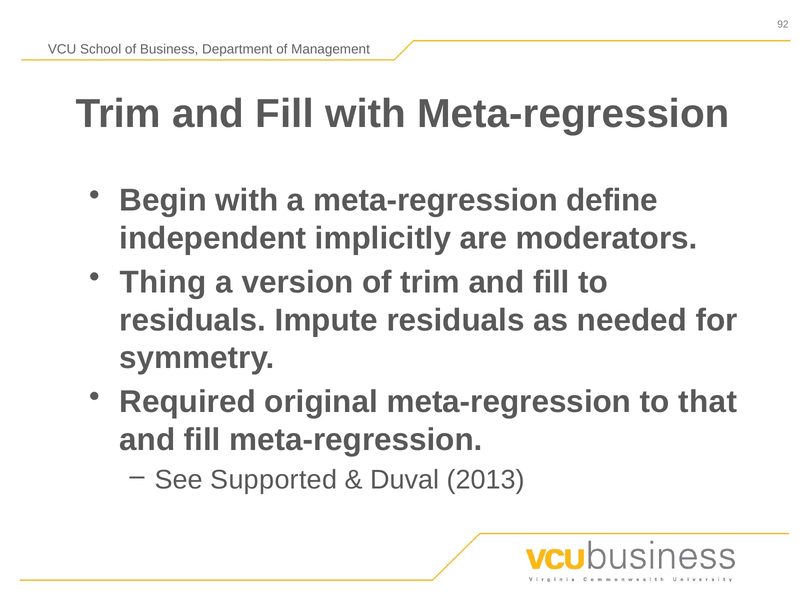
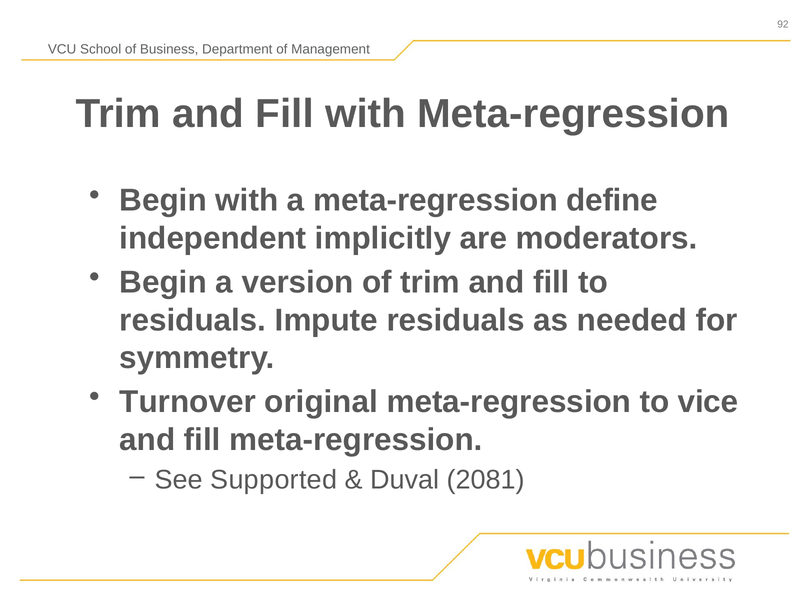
Thing at (163, 283): Thing -> Begin
Required: Required -> Turnover
that: that -> vice
2013: 2013 -> 2081
